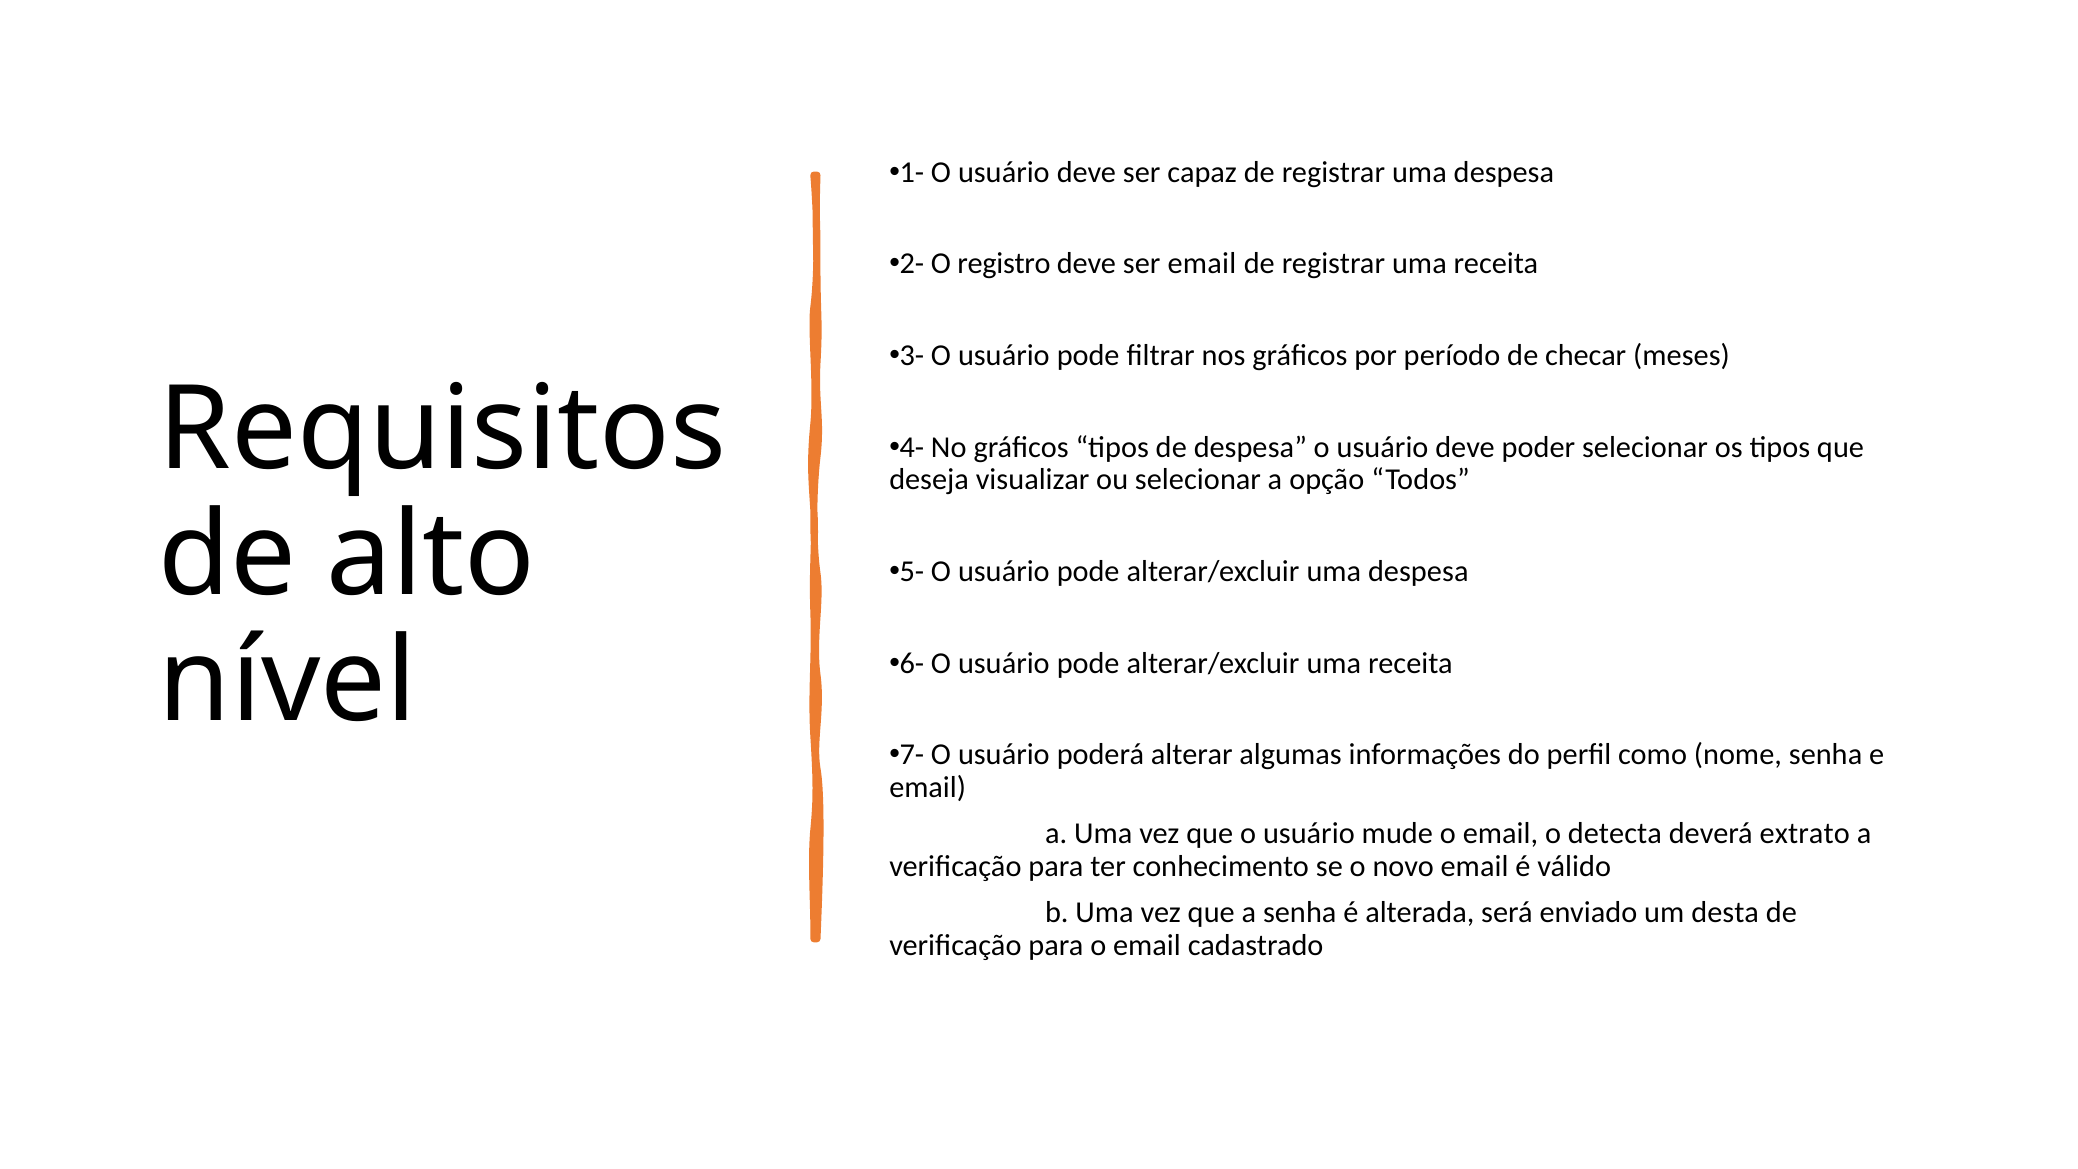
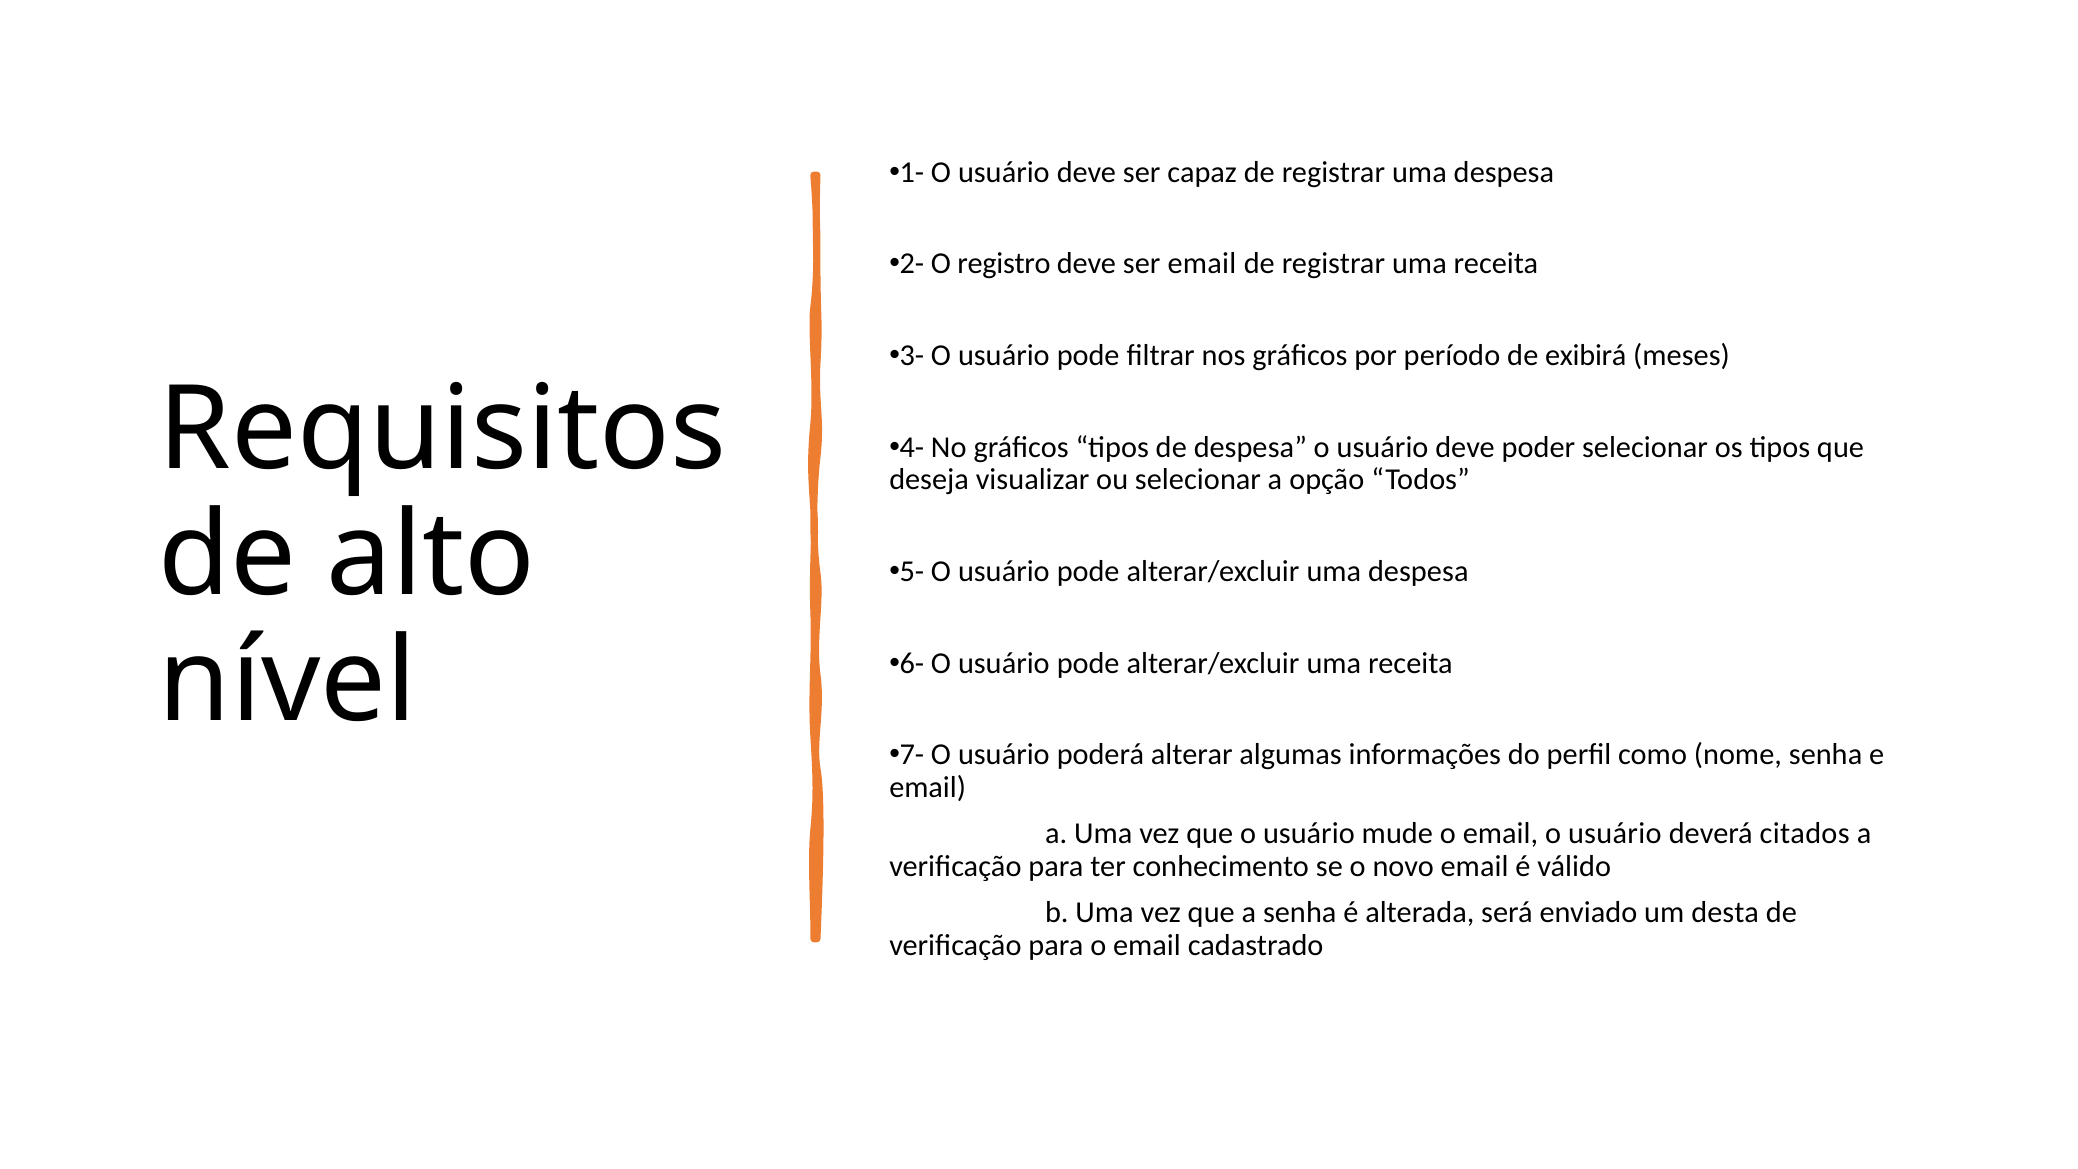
checar: checar -> exibirá
email o detecta: detecta -> usuário
extrato: extrato -> citados
